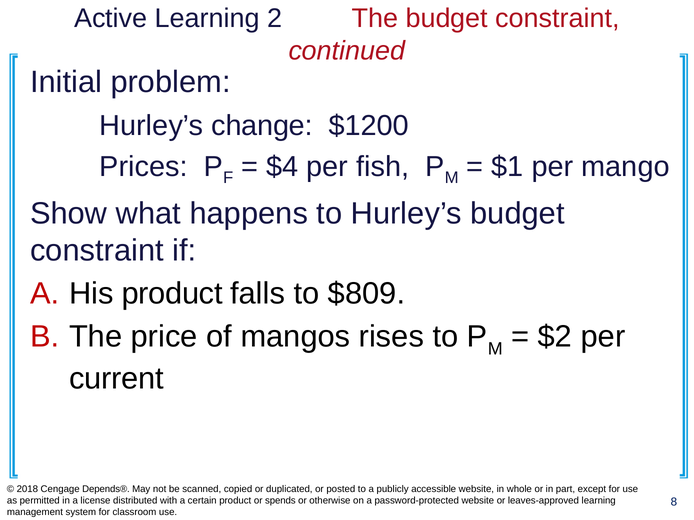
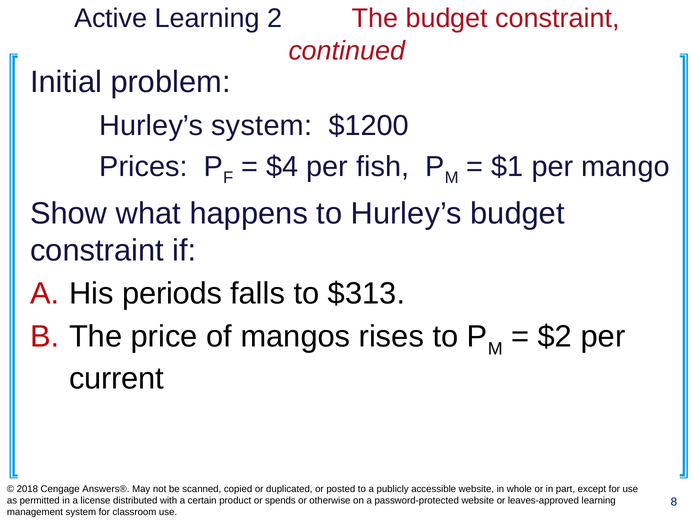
Hurley’s change: change -> system
His product: product -> periods
$809: $809 -> $313
Depends®: Depends® -> Answers®
